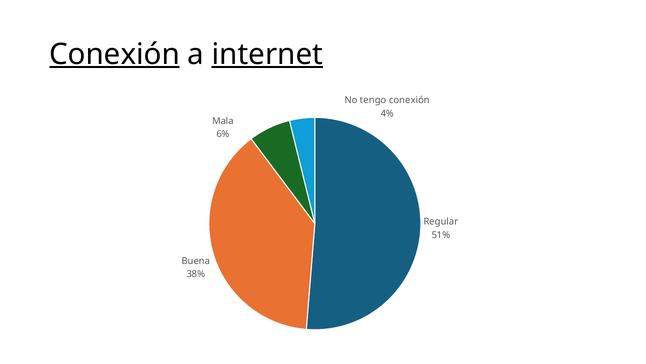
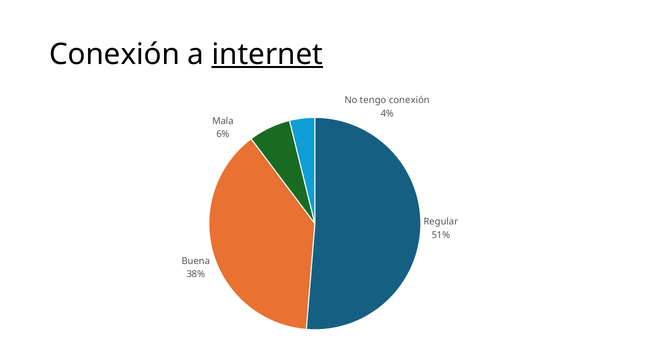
Conexión at (115, 54) underline: present -> none
